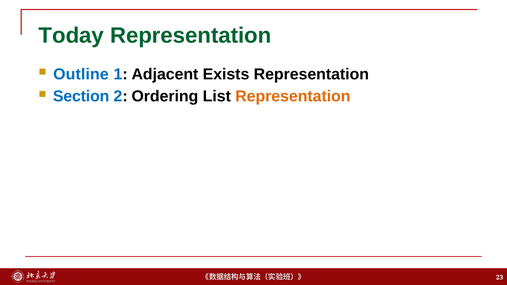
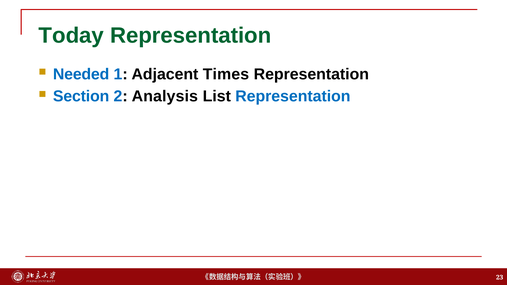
Outline: Outline -> Needed
Exists: Exists -> Times
Ordering: Ordering -> Analysis
Representation at (293, 96) colour: orange -> blue
